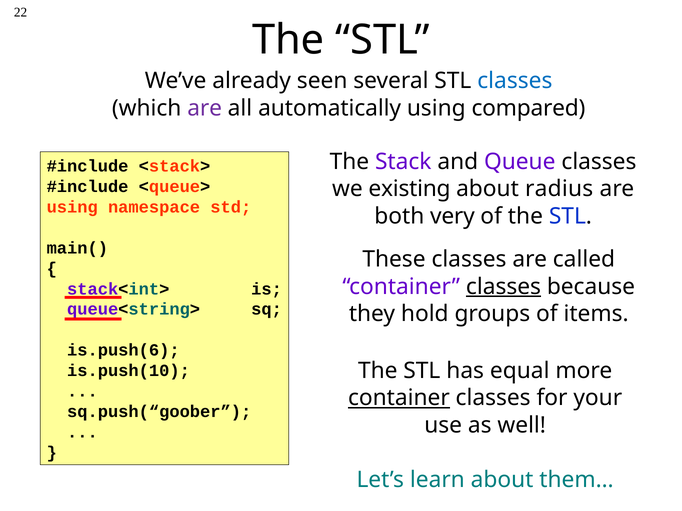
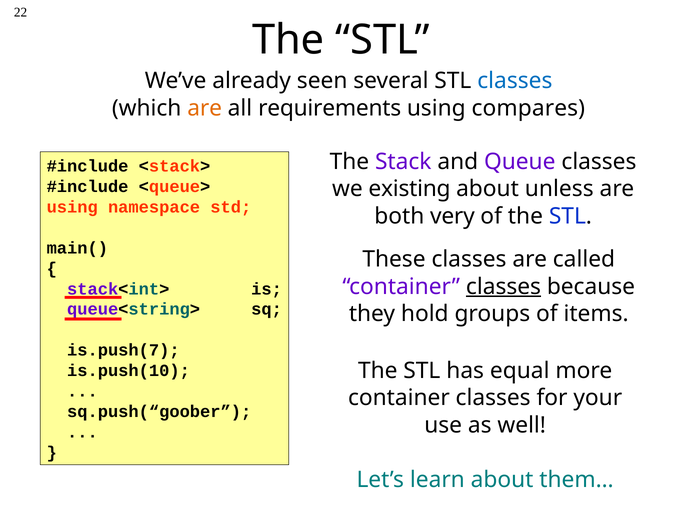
are at (205, 108) colour: purple -> orange
automatically: automatically -> requirements
compared: compared -> compares
radius: radius -> unless
is.push(6: is.push(6 -> is.push(7
container at (399, 398) underline: present -> none
